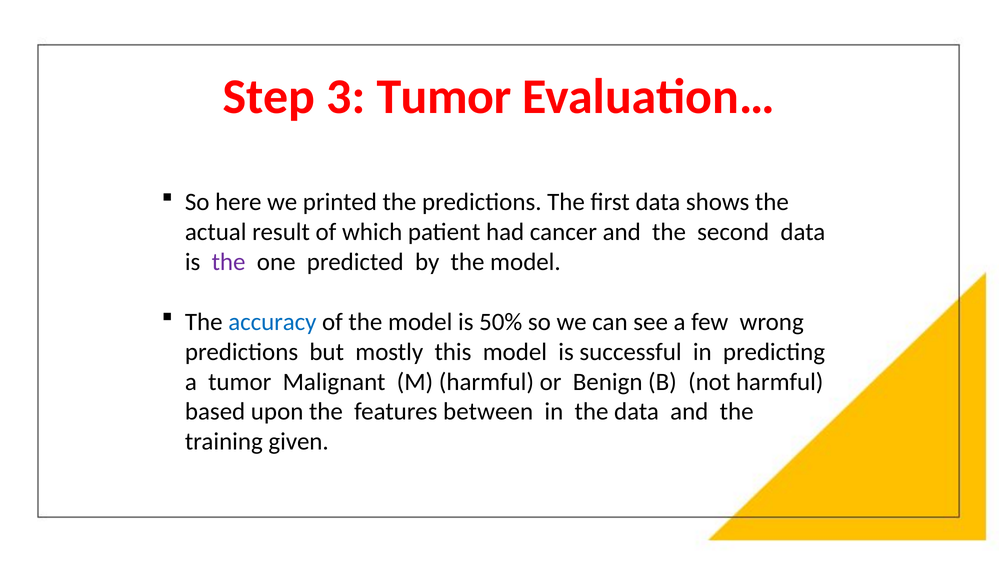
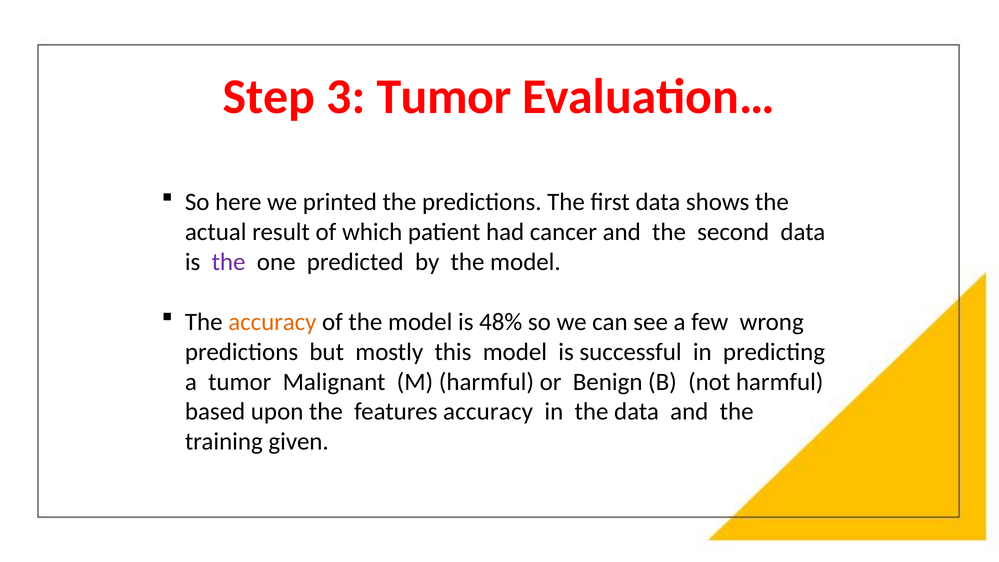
accuracy at (272, 322) colour: blue -> orange
50%: 50% -> 48%
features between: between -> accuracy
